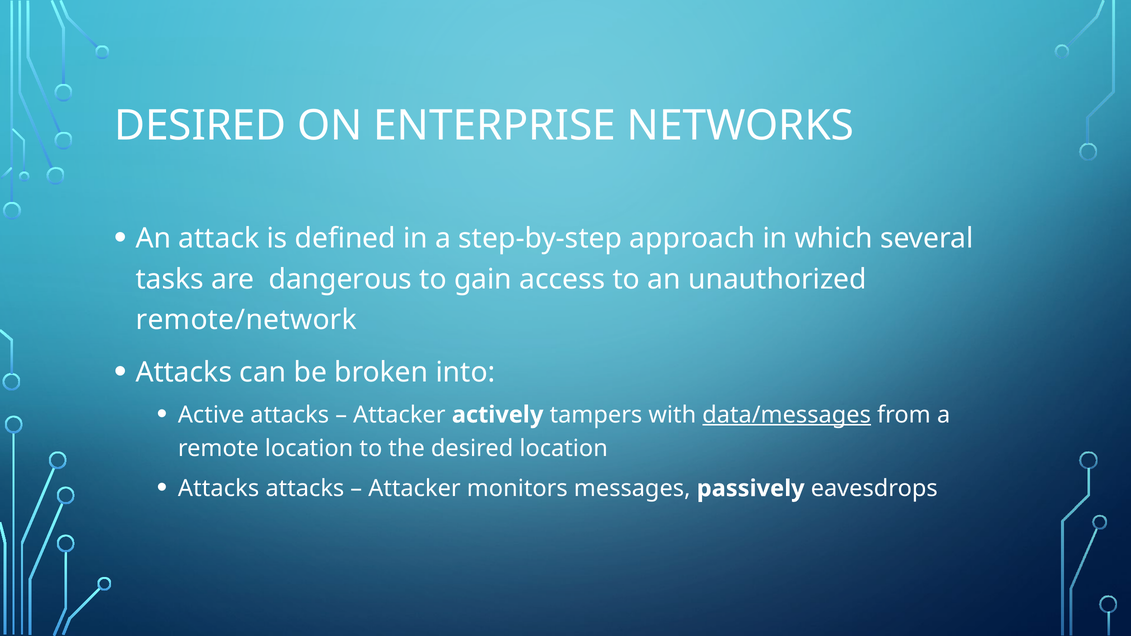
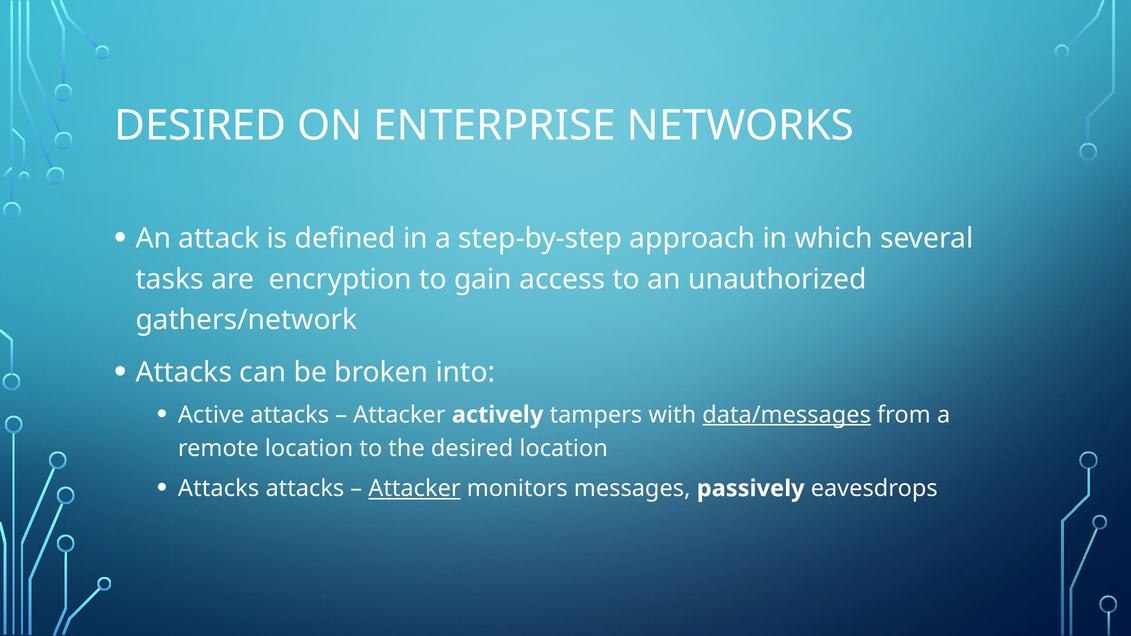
dangerous: dangerous -> encryption
remote/network: remote/network -> gathers/network
Attacker at (414, 489) underline: none -> present
